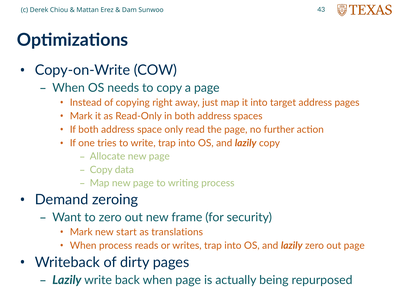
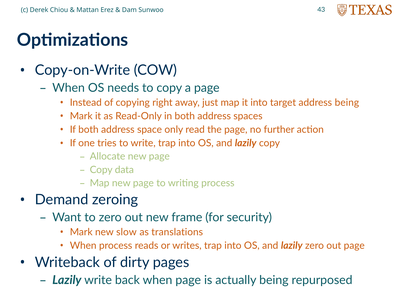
address pages: pages -> being
start: start -> slow
